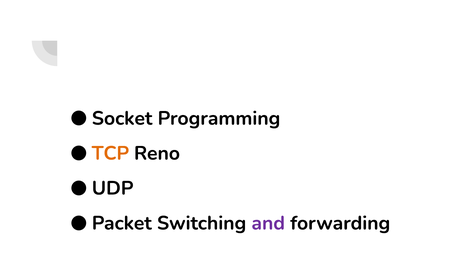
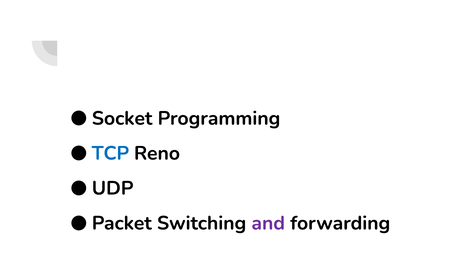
TCP colour: orange -> blue
